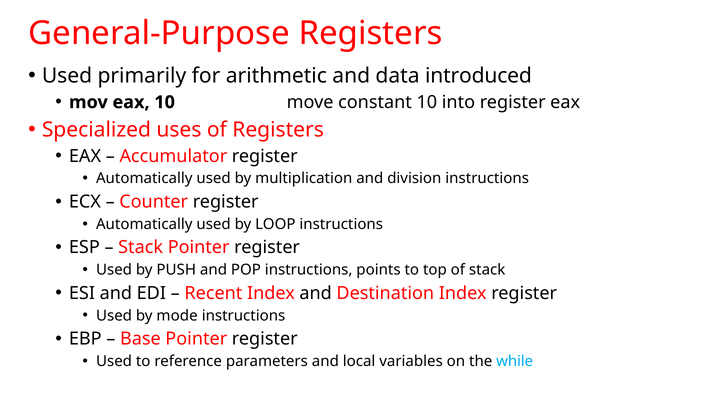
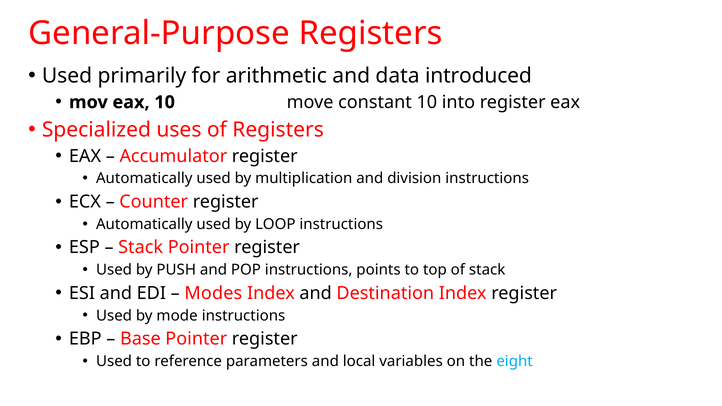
Recent: Recent -> Modes
while: while -> eight
